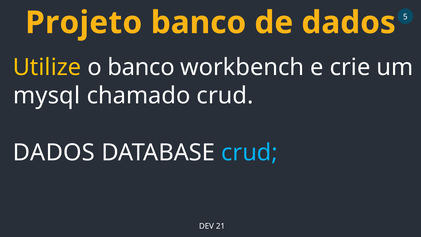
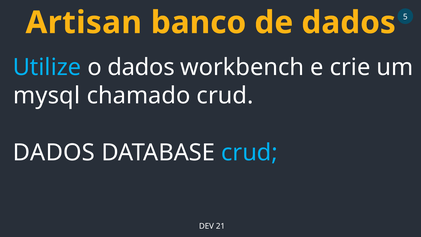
Projeto: Projeto -> Artisan
Utilize colour: yellow -> light blue
o banco: banco -> dados
